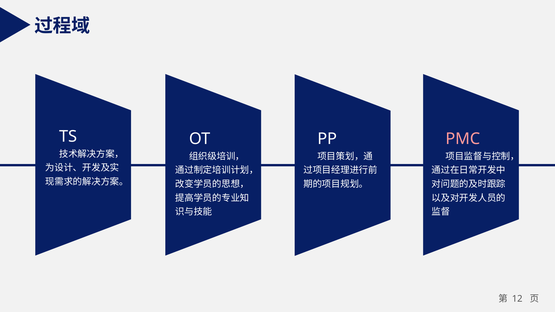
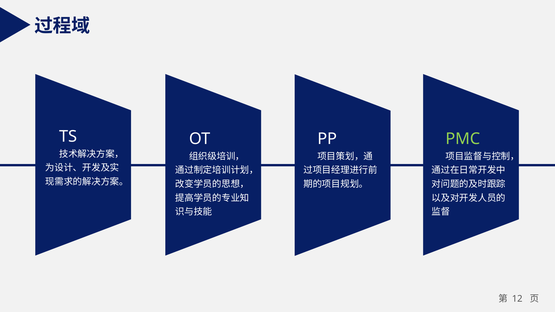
PMC colour: pink -> light green
